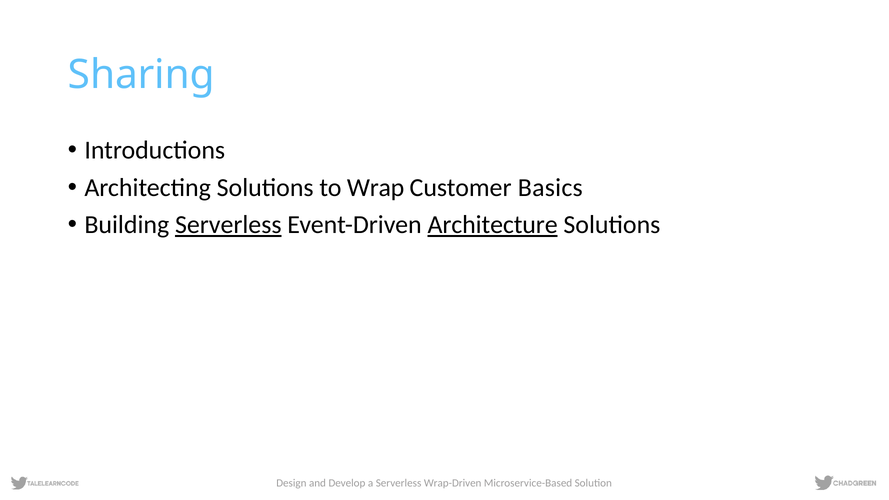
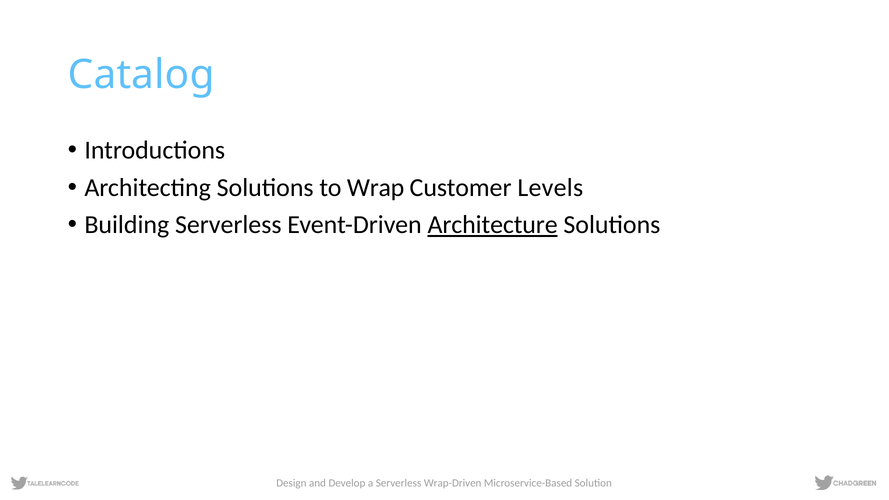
Sharing: Sharing -> Catalog
Basics: Basics -> Levels
Serverless at (228, 225) underline: present -> none
